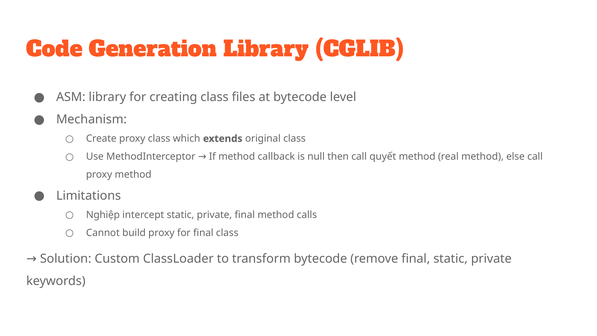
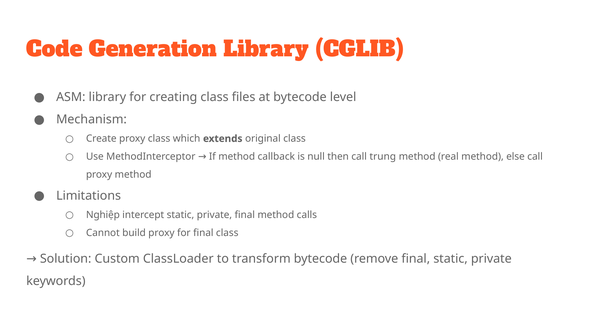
quyết: quyết -> trung
